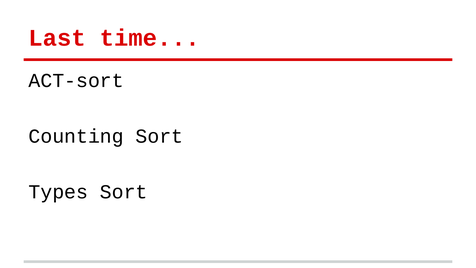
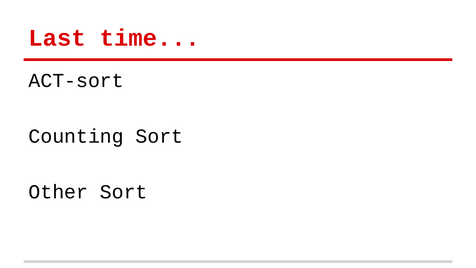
Types: Types -> Other
